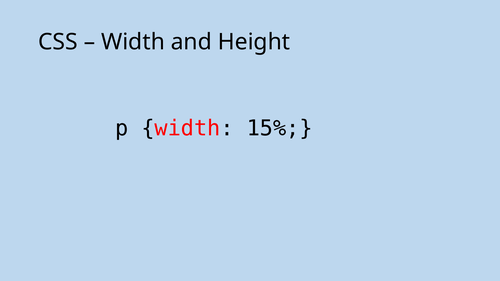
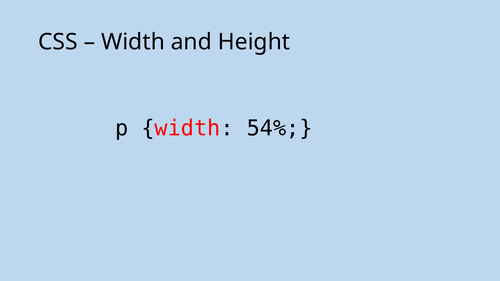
15%: 15% -> 54%
